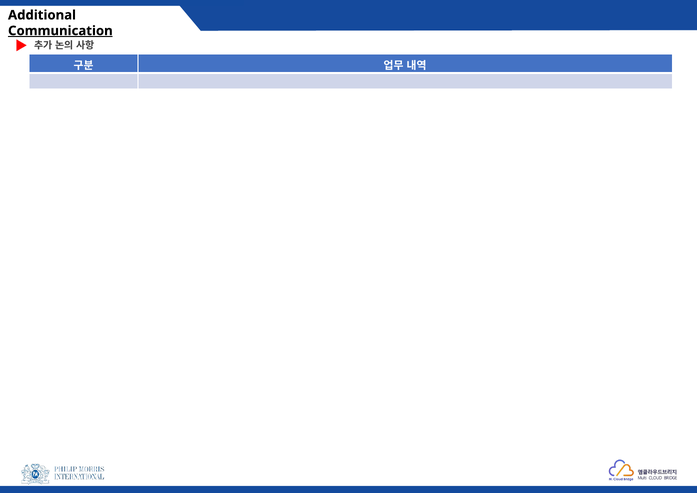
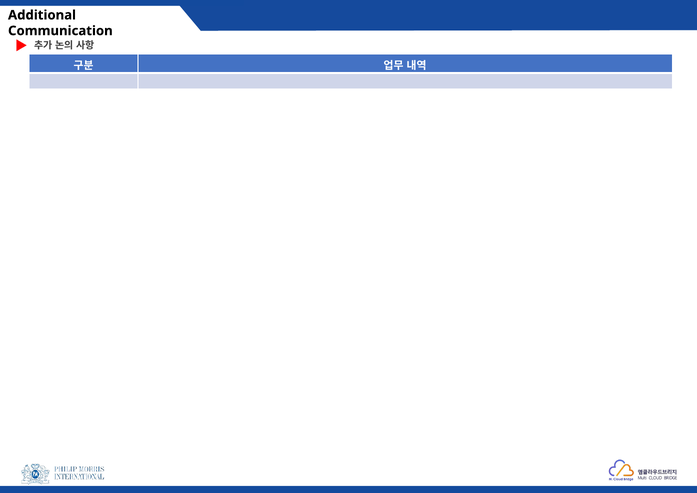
Communication underline: present -> none
